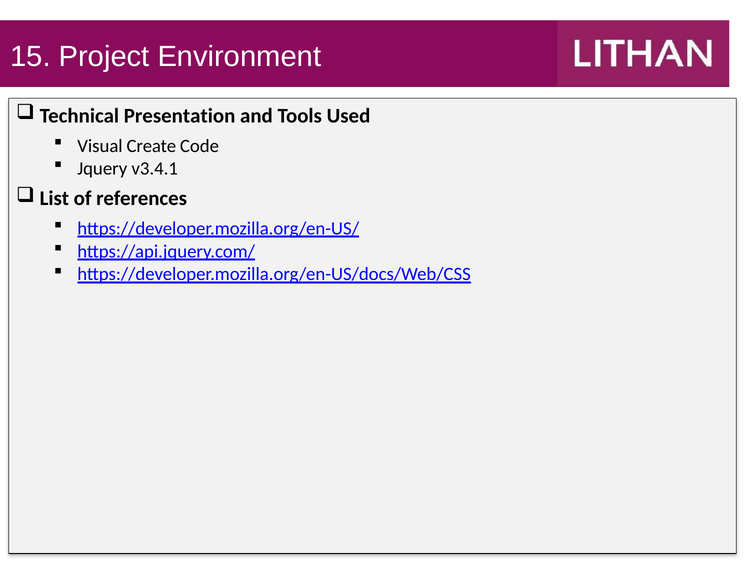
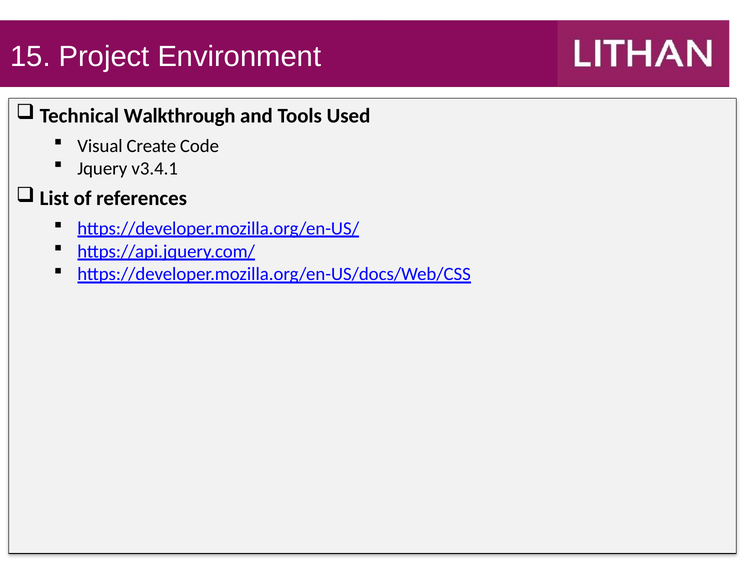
Presentation: Presentation -> Walkthrough
